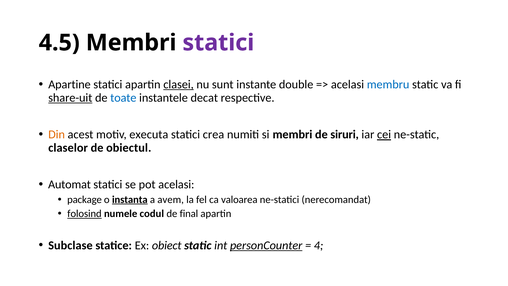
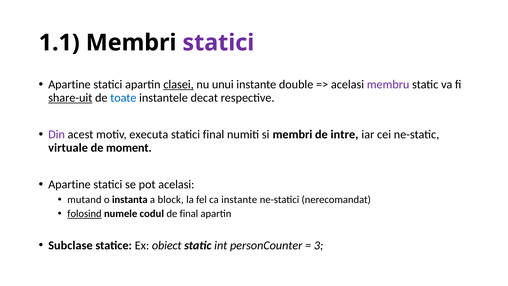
4.5: 4.5 -> 1.1
sunt: sunt -> unui
membru colour: blue -> purple
Din colour: orange -> purple
statici crea: crea -> final
siruri: siruri -> intre
cei underline: present -> none
claselor: claselor -> virtuale
obiectul: obiectul -> moment
Automat at (69, 184): Automat -> Apartine
package: package -> mutand
instanta underline: present -> none
avem: avem -> block
ca valoarea: valoarea -> instante
personCounter underline: present -> none
4: 4 -> 3
